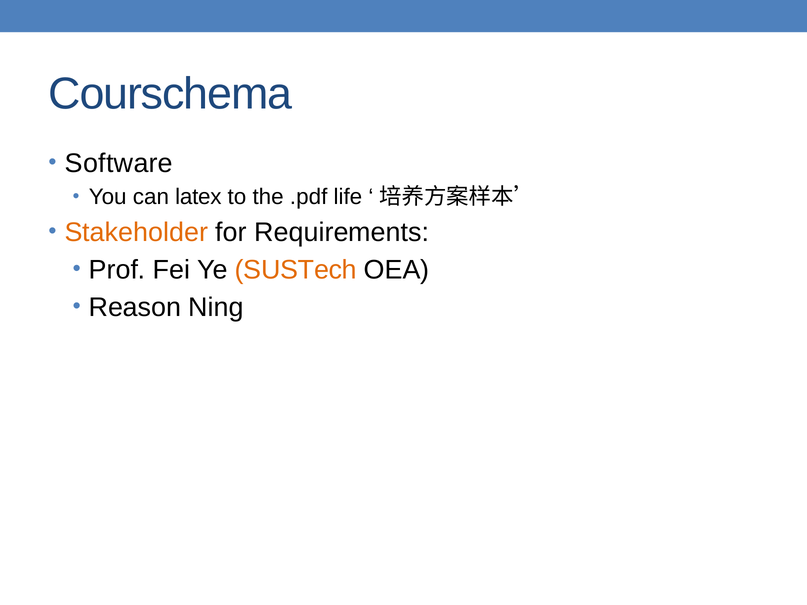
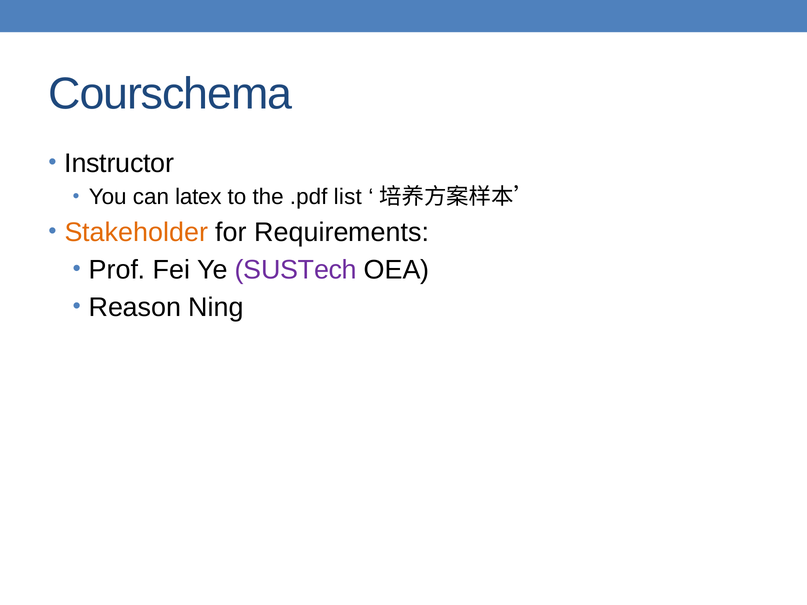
Software: Software -> Instructor
life: life -> list
SUSTech colour: orange -> purple
